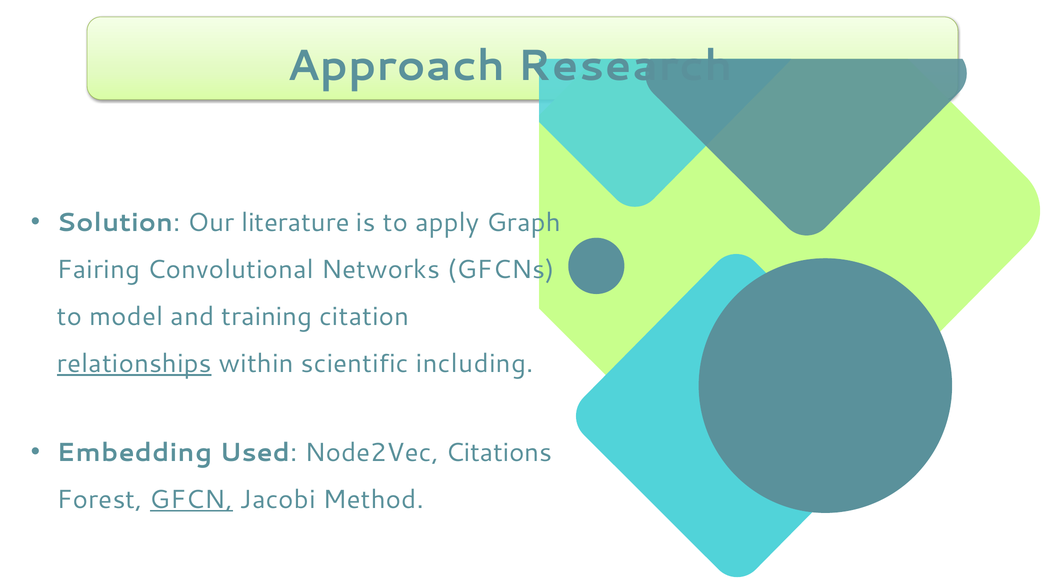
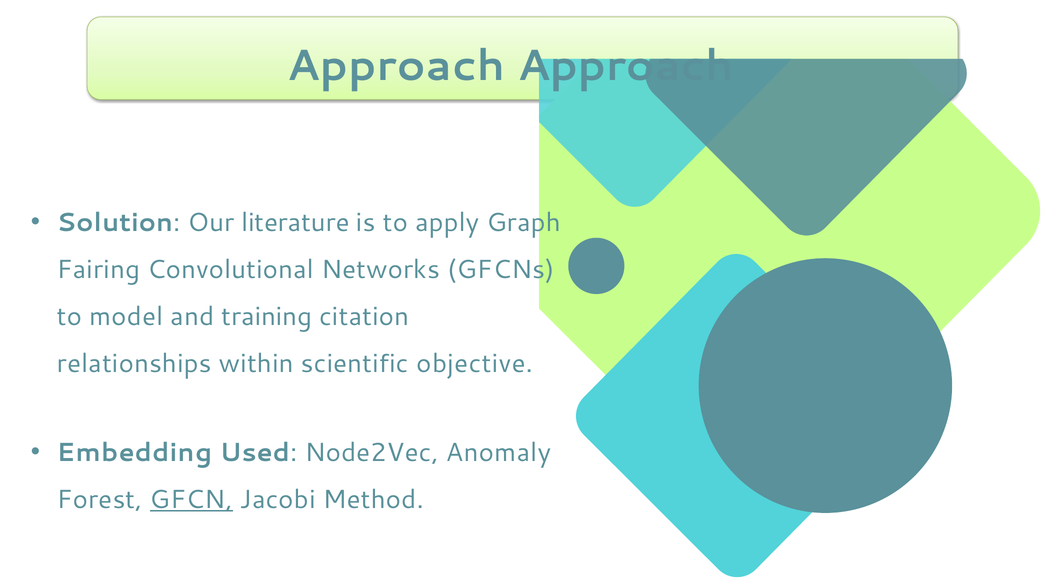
Approach Research: Research -> Approach
relationships underline: present -> none
including: including -> objective
Citations: Citations -> Anomaly
